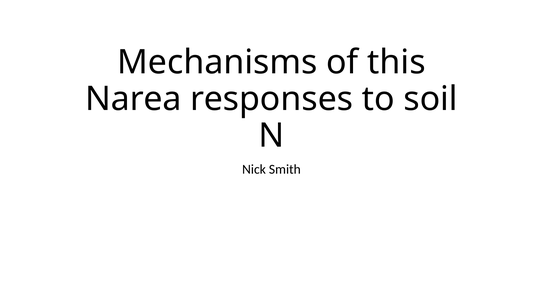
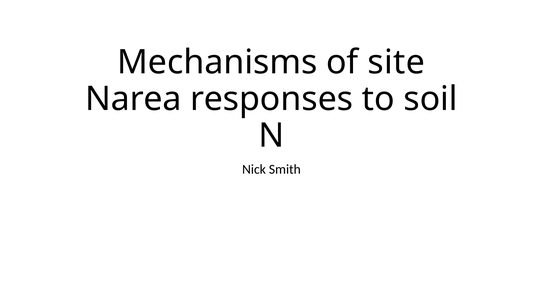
this: this -> site
